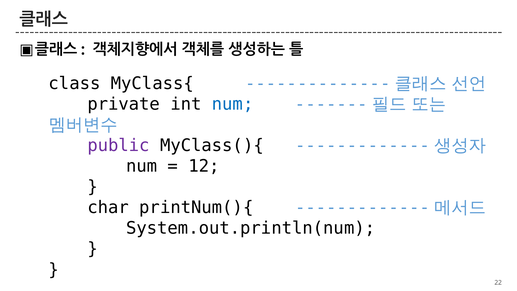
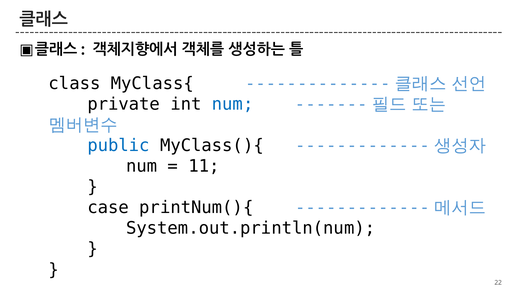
public colour: purple -> blue
12: 12 -> 11
char: char -> case
